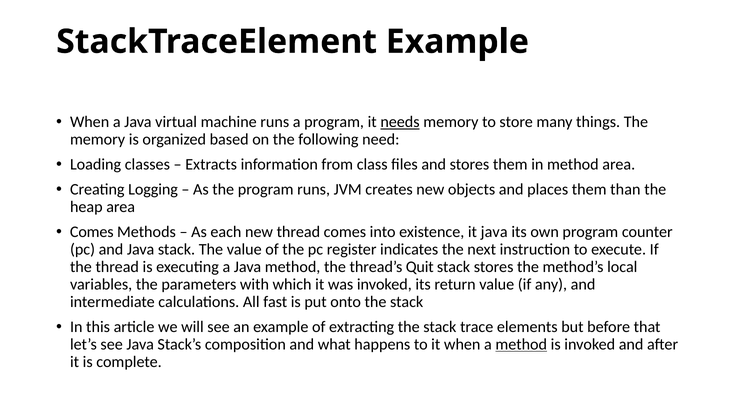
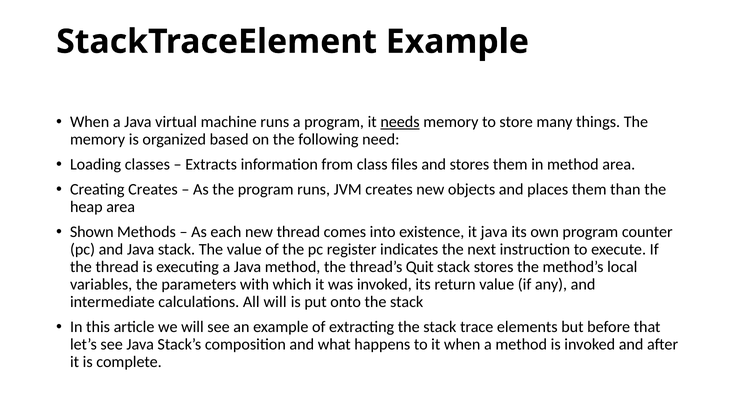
Creating Logging: Logging -> Creates
Comes at (92, 232): Comes -> Shown
All fast: fast -> will
method at (521, 344) underline: present -> none
